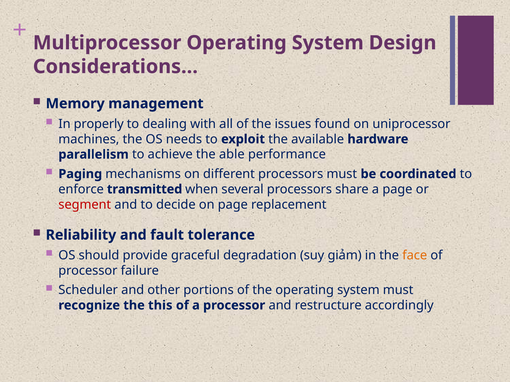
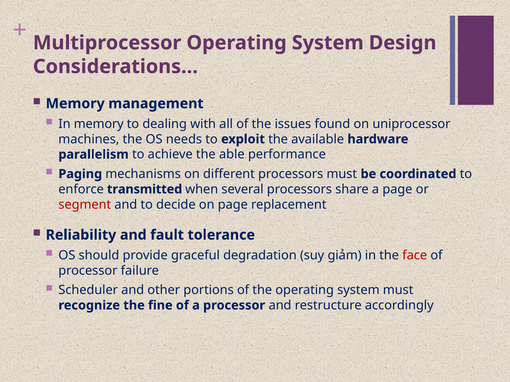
In properly: properly -> memory
face colour: orange -> red
this: this -> fine
